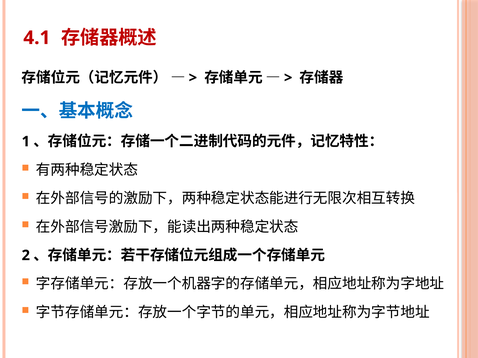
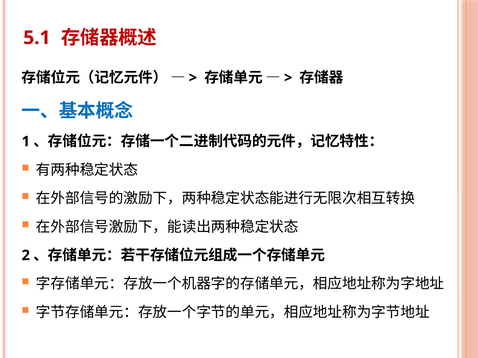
4.1: 4.1 -> 5.1
